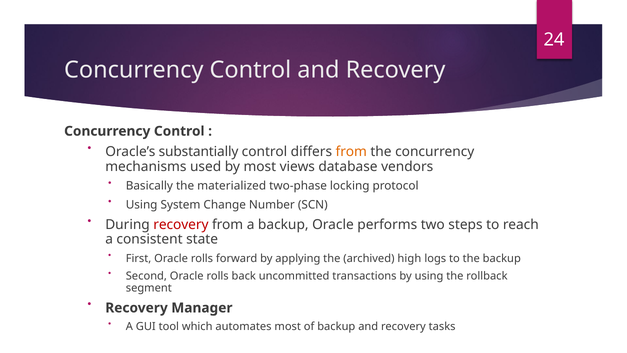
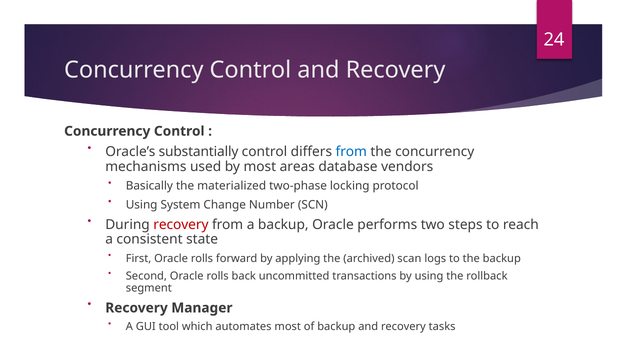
from at (351, 152) colour: orange -> blue
views: views -> areas
high: high -> scan
